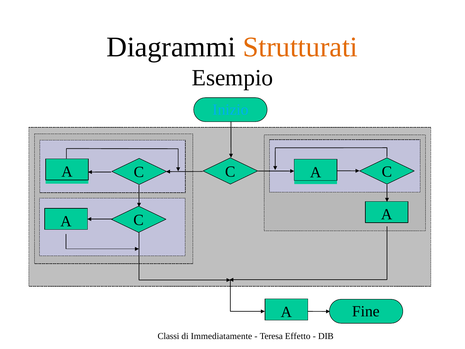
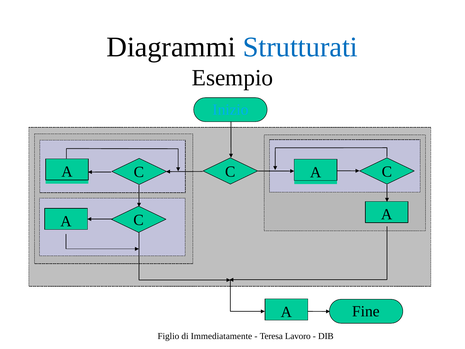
Strutturati colour: orange -> blue
Classi: Classi -> Figlio
Effetto: Effetto -> Lavoro
